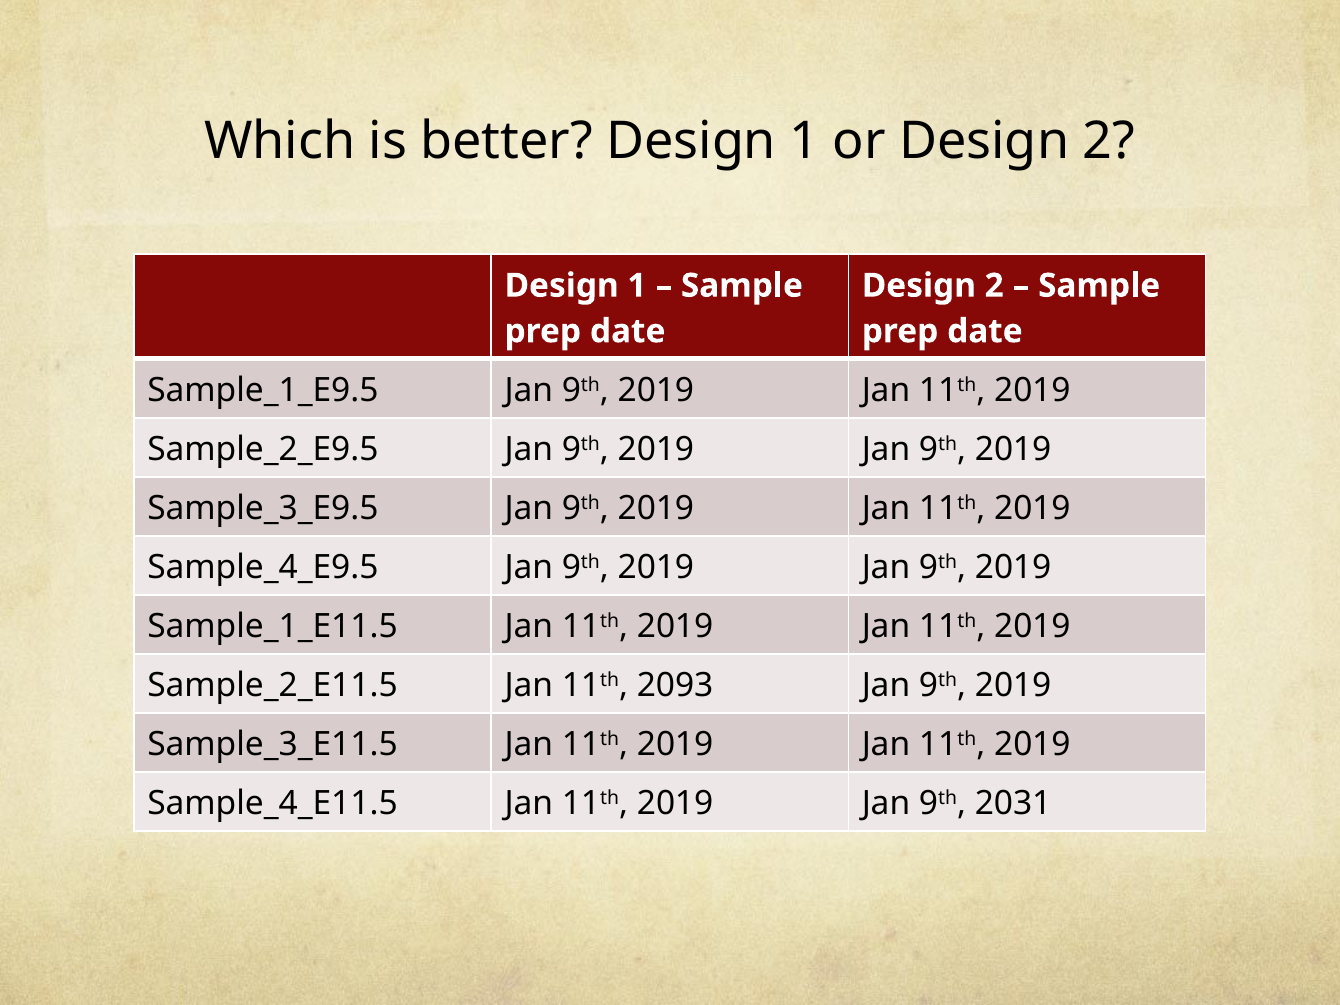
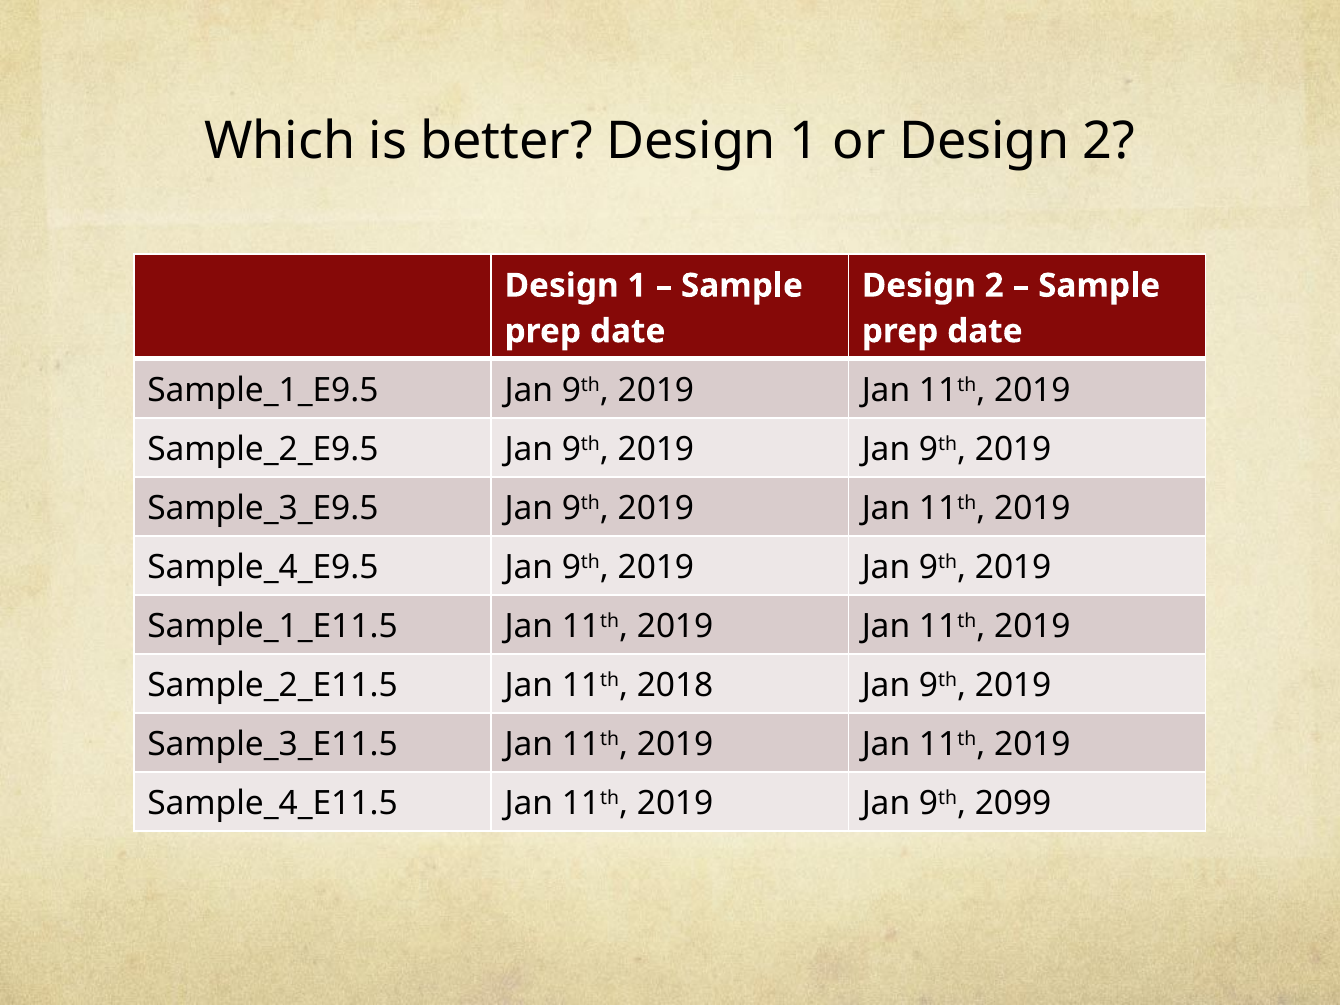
2093: 2093 -> 2018
2031: 2031 -> 2099
